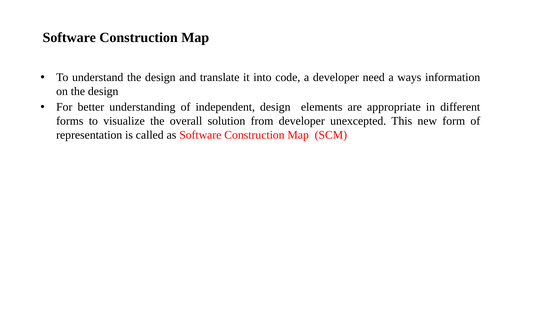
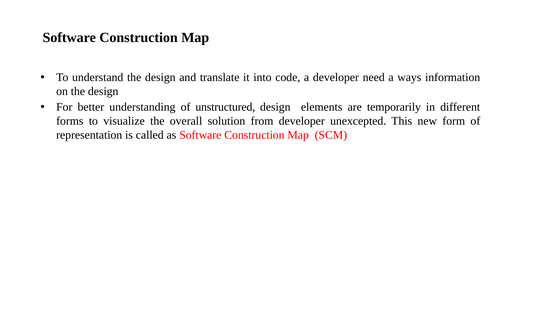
independent: independent -> unstructured
appropriate: appropriate -> temporarily
